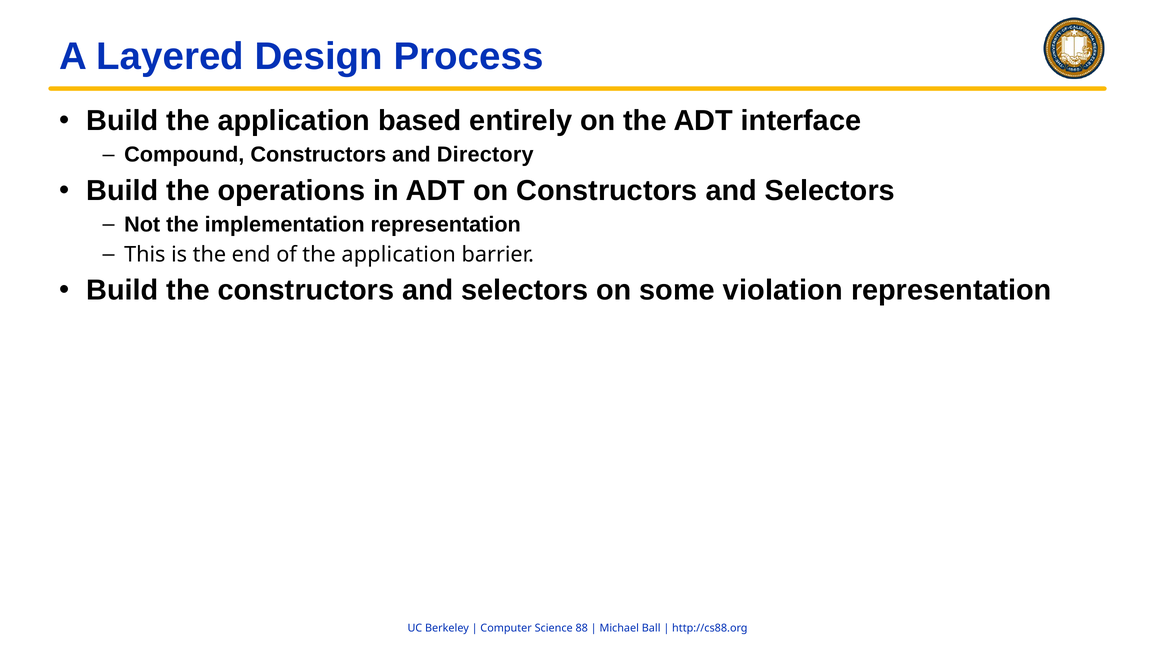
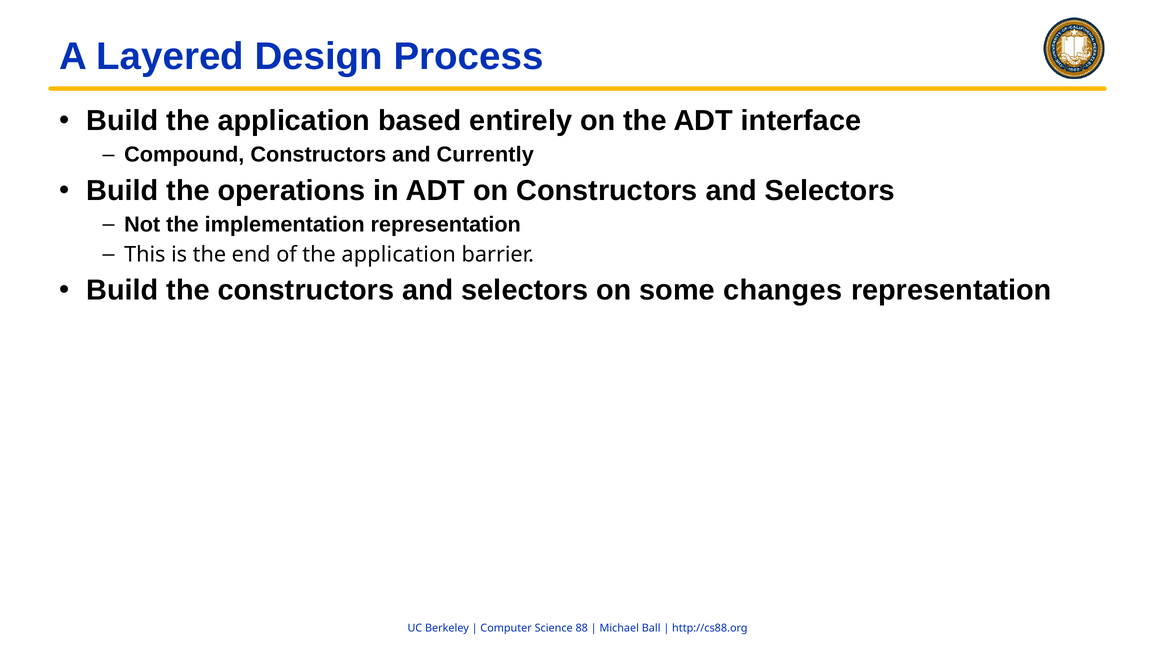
Directory: Directory -> Currently
violation: violation -> changes
